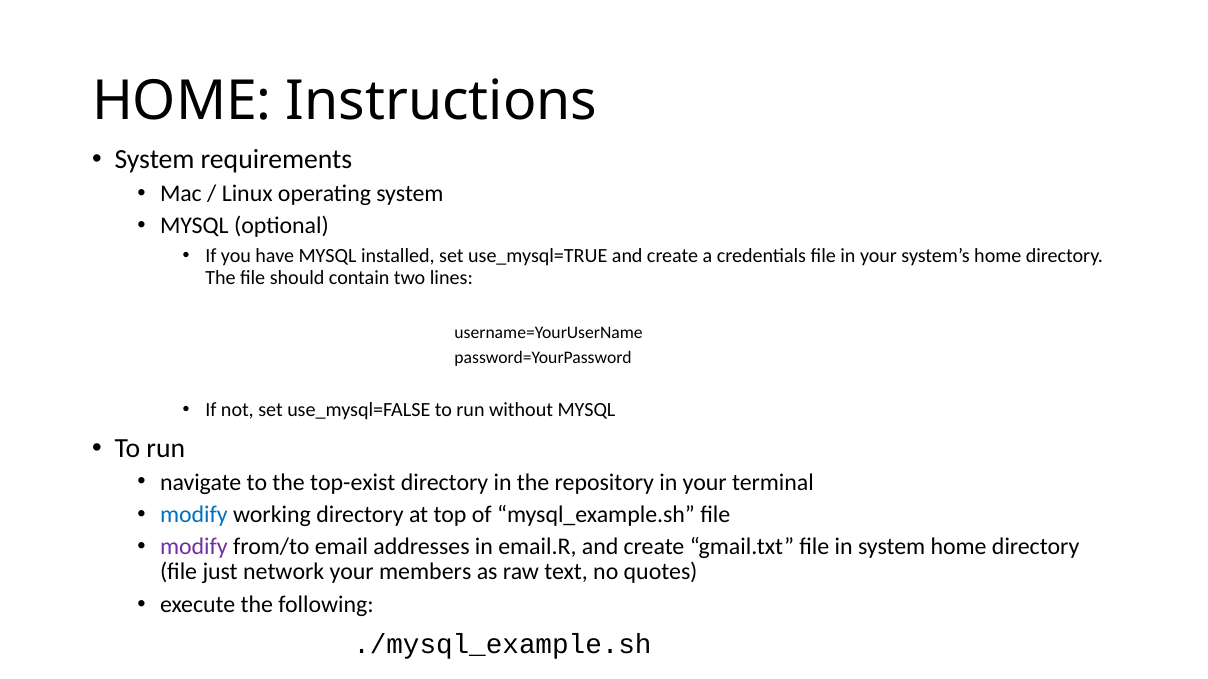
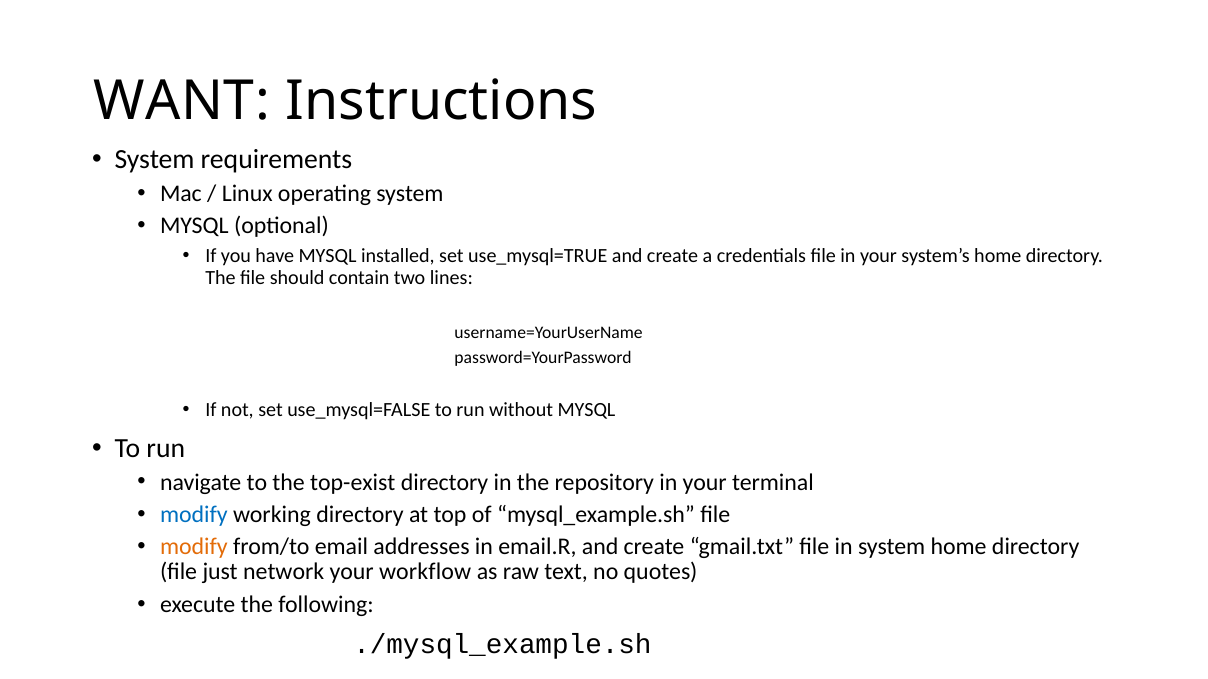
HOME at (182, 101): HOME -> WANT
modify at (194, 547) colour: purple -> orange
members: members -> workflow
